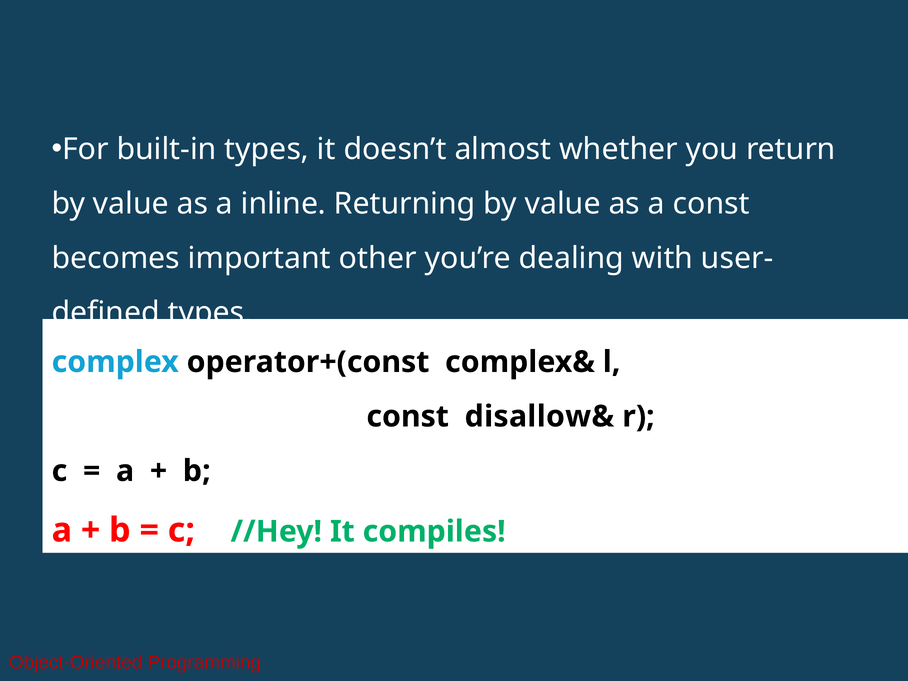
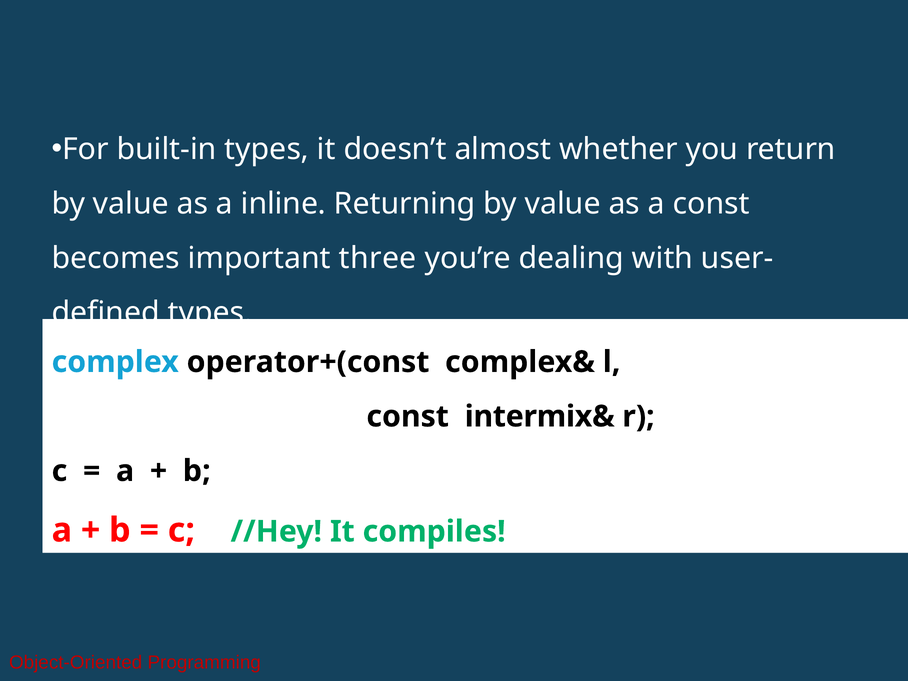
other: other -> three
disallow&: disallow& -> intermix&
